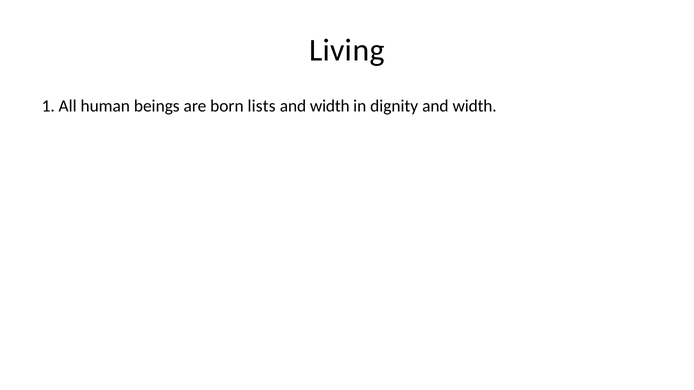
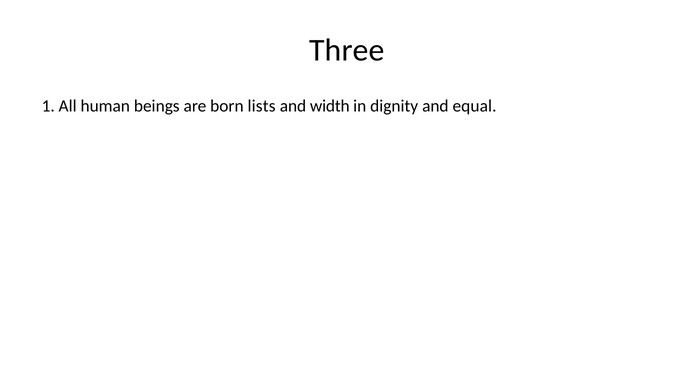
Living: Living -> Three
dignity and width: width -> equal
